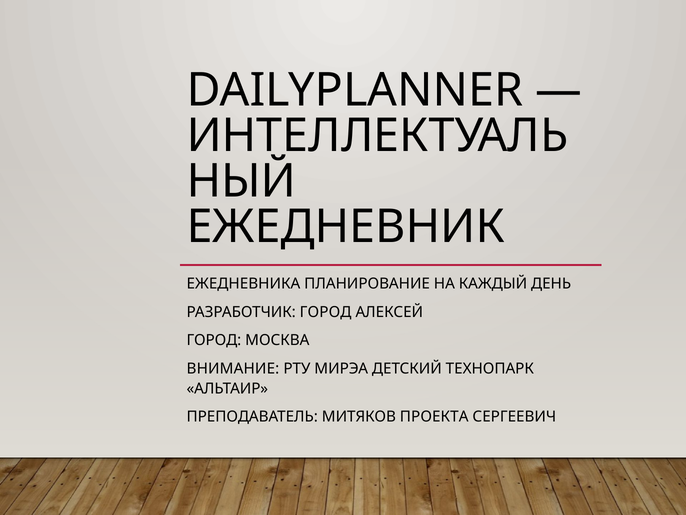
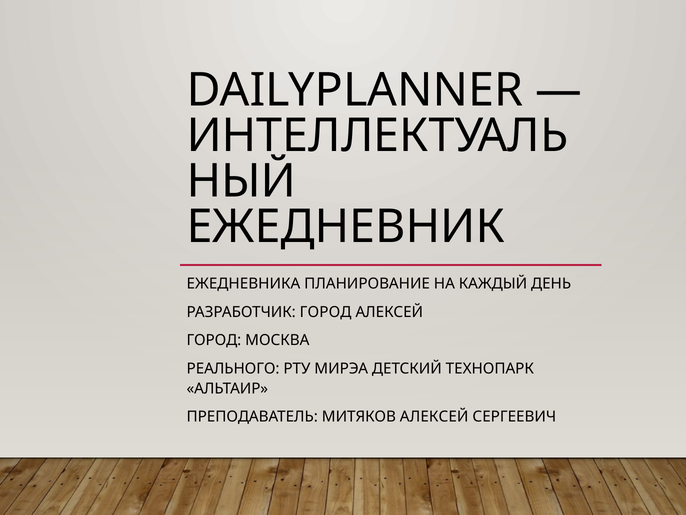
ВНИМАНИЕ: ВНИМАНИЕ -> РЕАЛЬНОГО
МИТЯКОВ ПРОЕКТА: ПРОЕКТА -> АЛЕКСЕЙ
